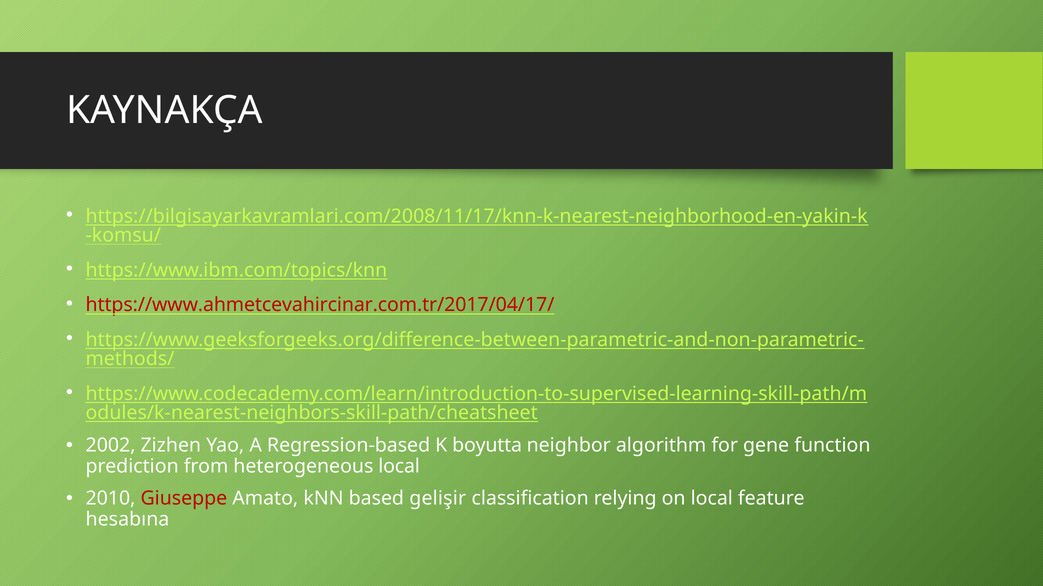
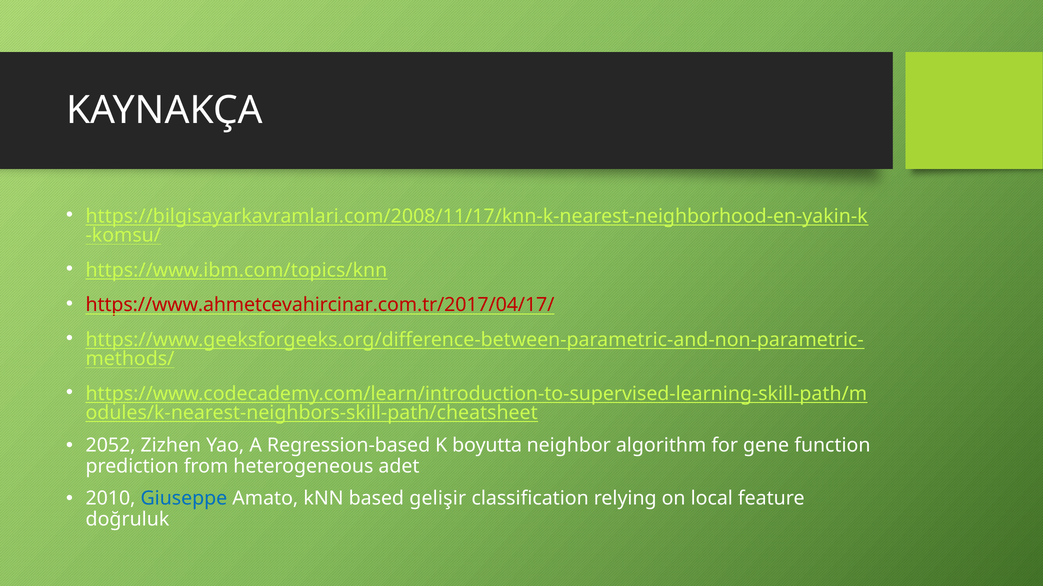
2002: 2002 -> 2052
heterogeneous local: local -> adet
Giuseppe colour: red -> blue
hesabına: hesabına -> doğruluk
